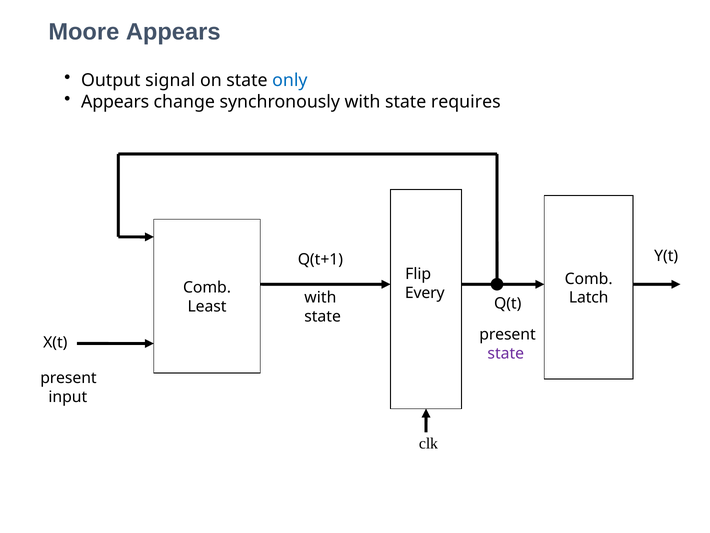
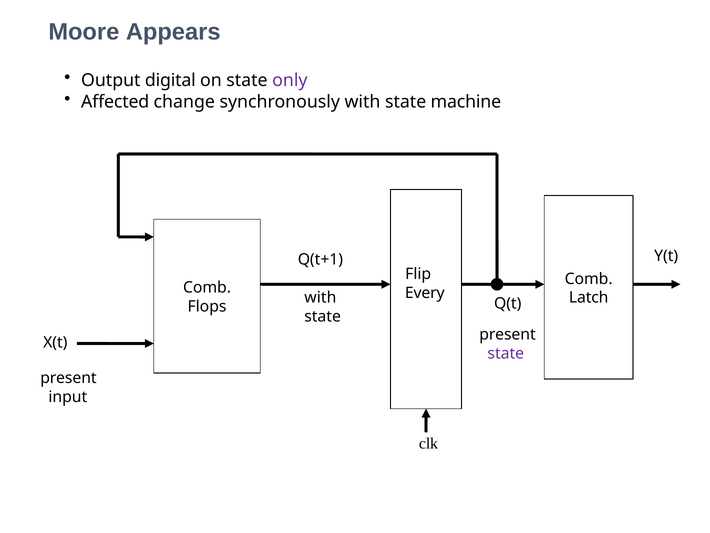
signal: signal -> digital
only colour: blue -> purple
Appears at (115, 102): Appears -> Affected
requires: requires -> machine
Least: Least -> Flops
